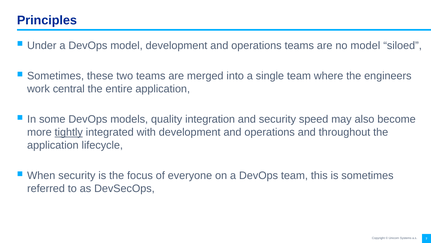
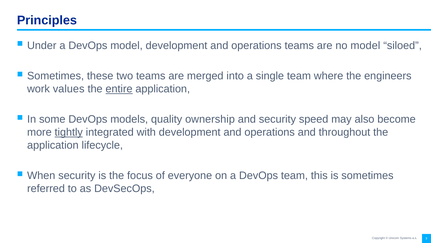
central: central -> values
entire underline: none -> present
integration: integration -> ownership
